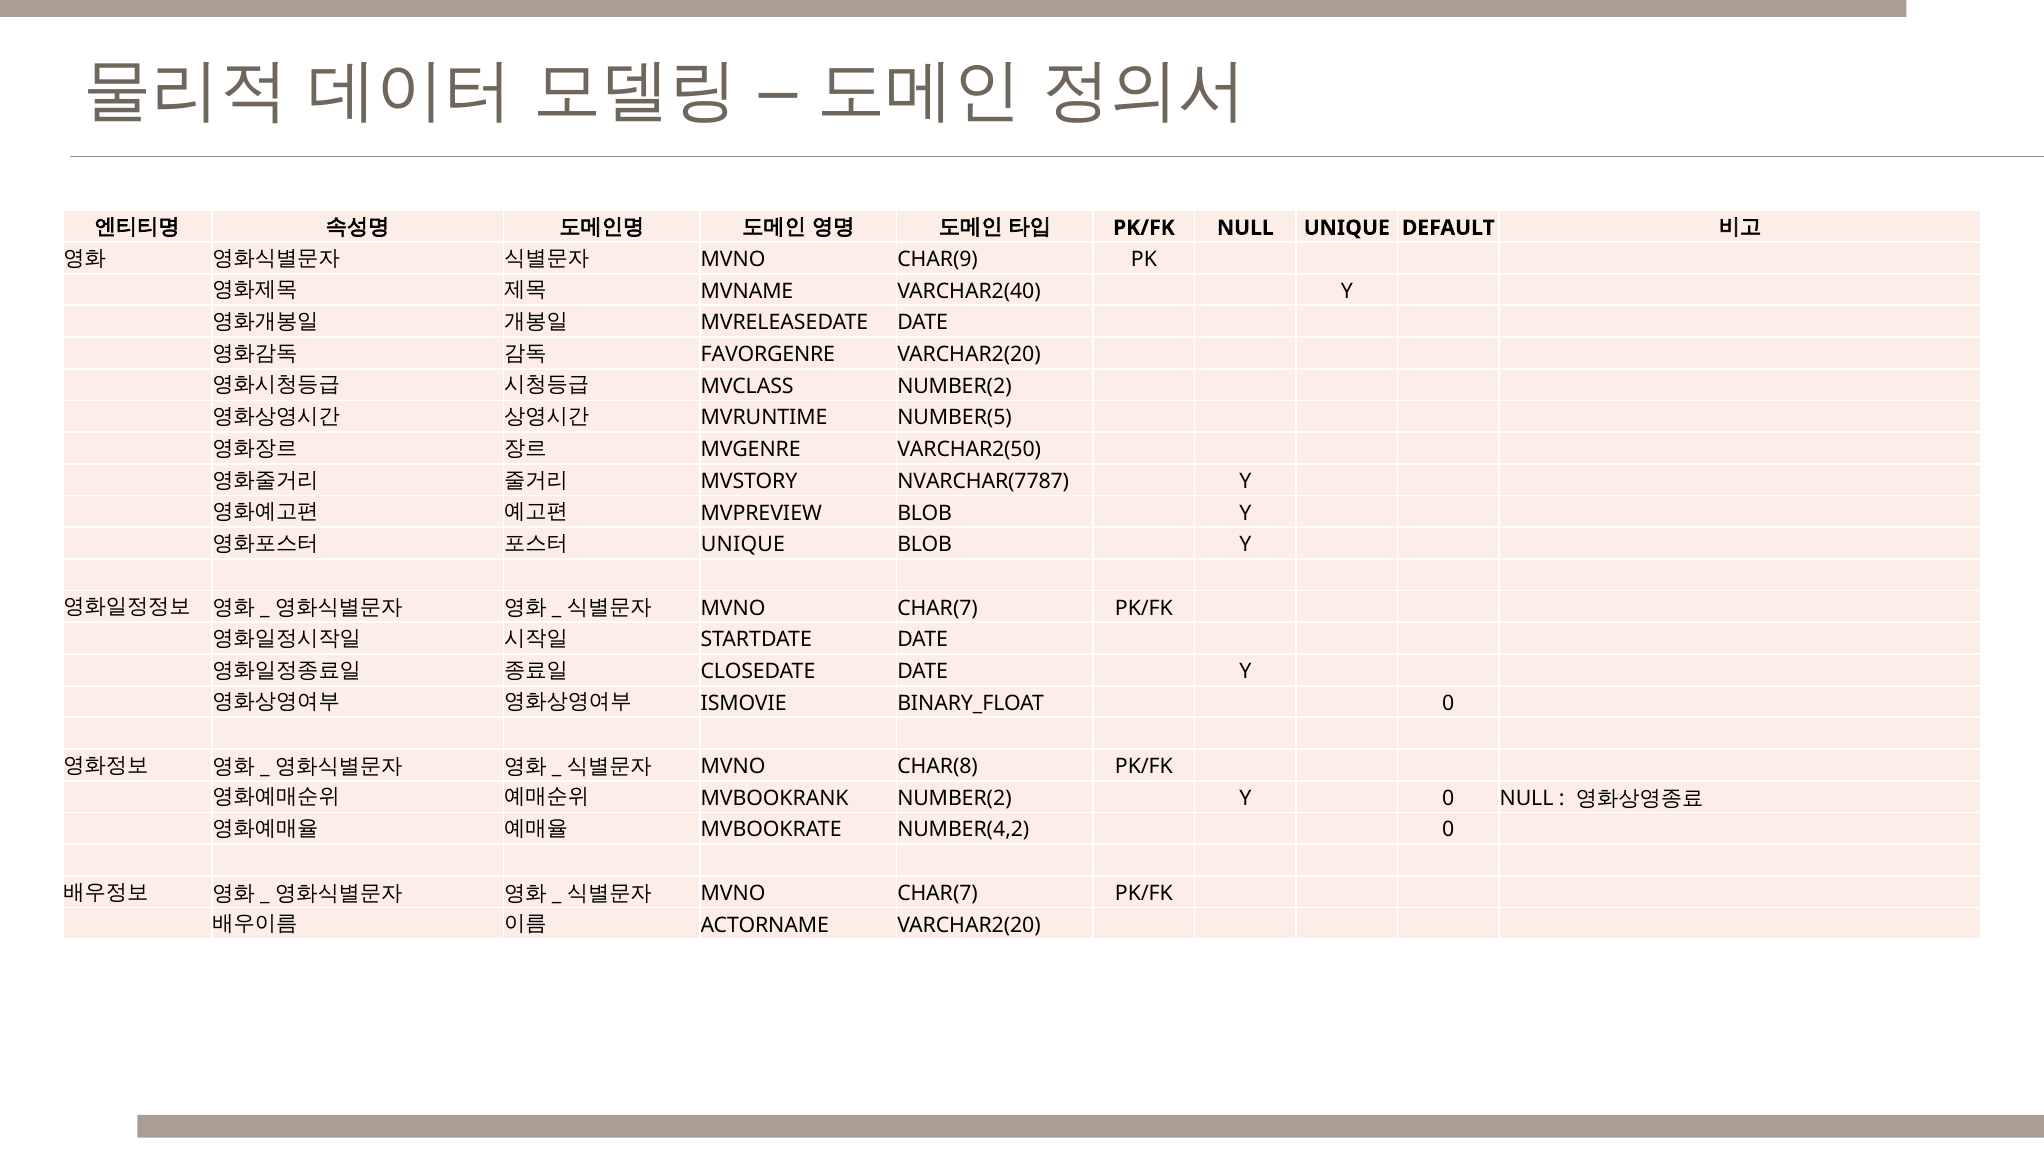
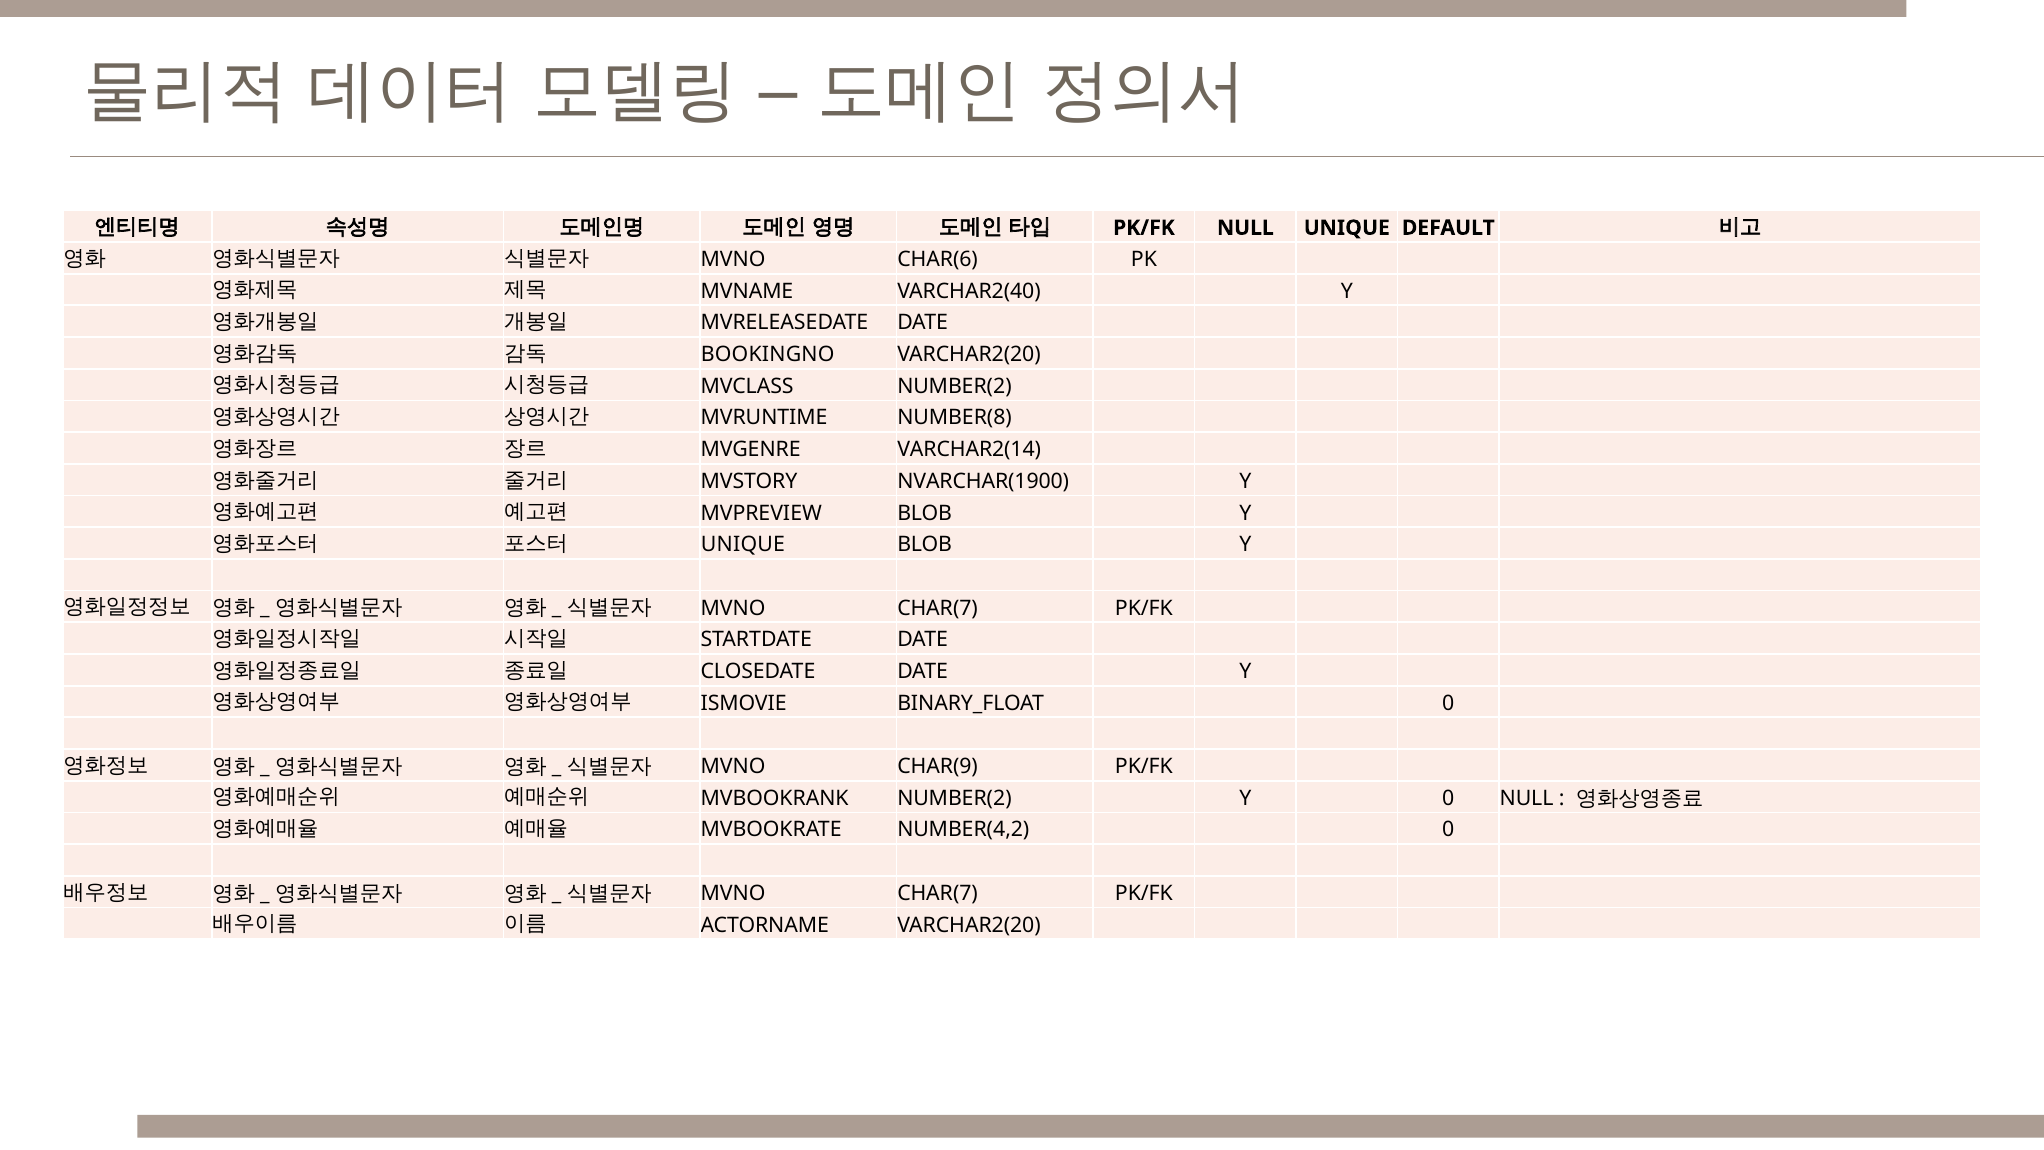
CHAR(9: CHAR(9 -> CHAR(6
FAVORGENRE: FAVORGENRE -> BOOKINGNO
NUMBER(5: NUMBER(5 -> NUMBER(8
VARCHAR2(50: VARCHAR2(50 -> VARCHAR2(14
NVARCHAR(7787: NVARCHAR(7787 -> NVARCHAR(1900
CHAR(8: CHAR(8 -> CHAR(9
